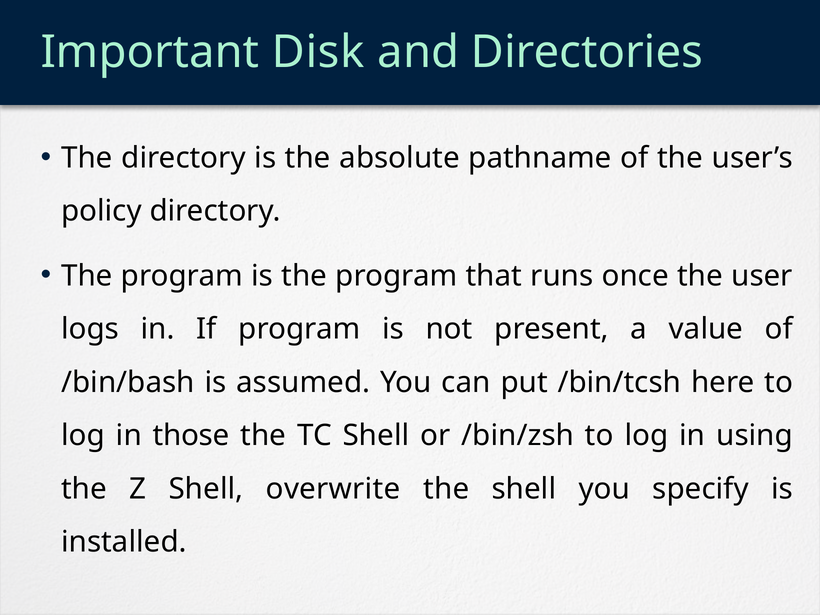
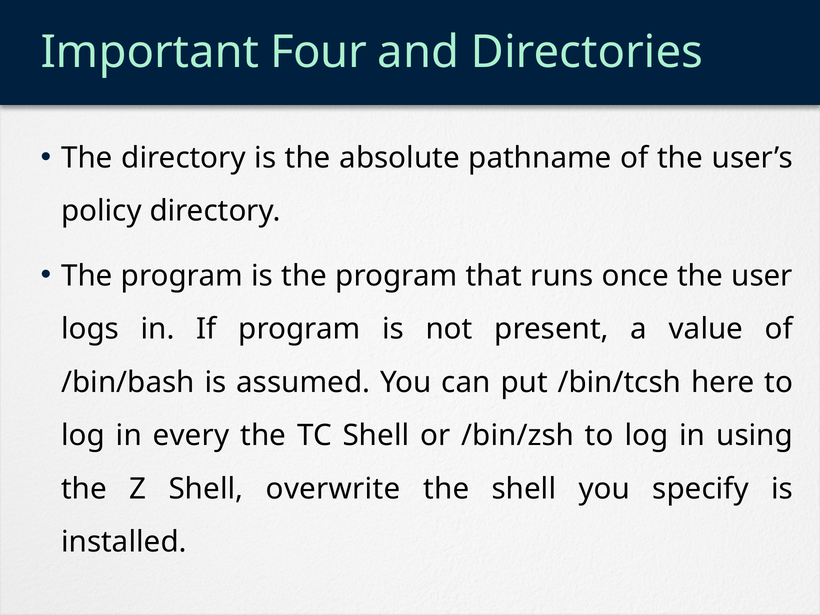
Disk: Disk -> Four
those: those -> every
